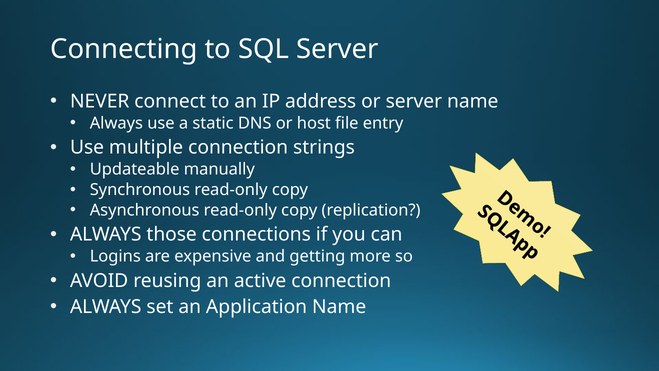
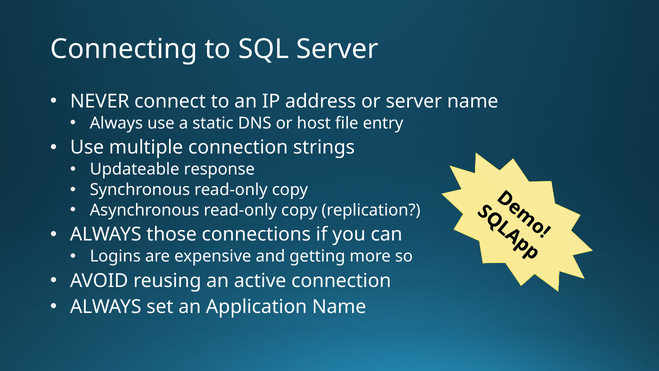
manually: manually -> response
